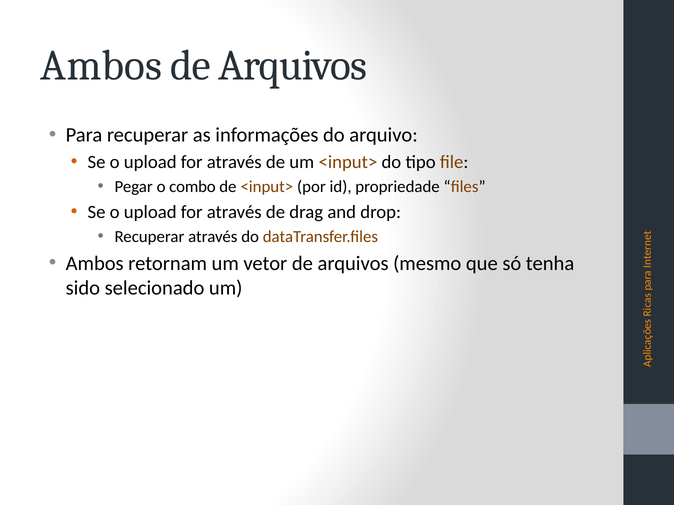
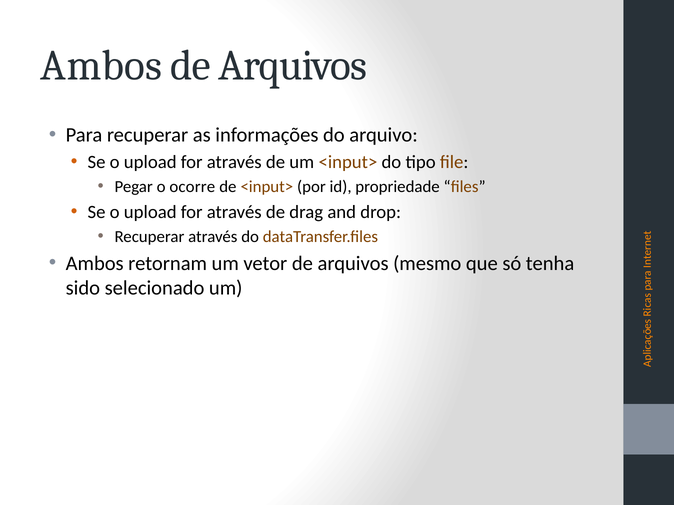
combo: combo -> ocorre
